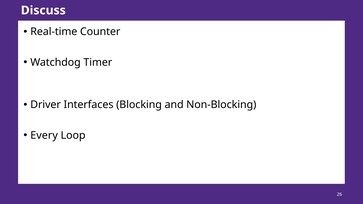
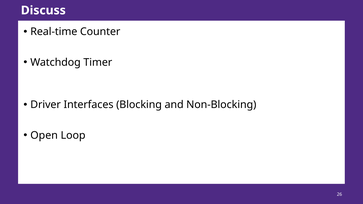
Every: Every -> Open
